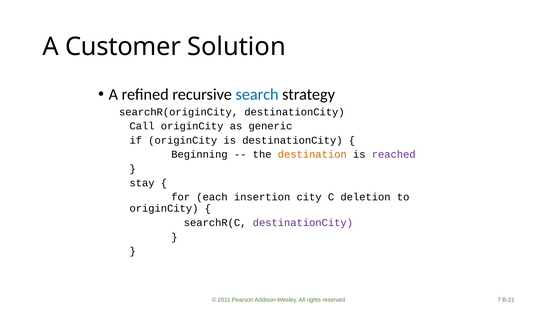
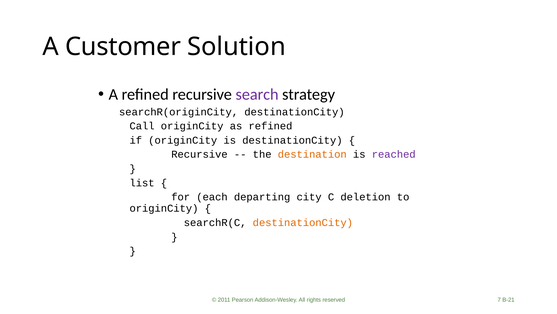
search colour: blue -> purple
as generic: generic -> refined
Beginning at (199, 154): Beginning -> Recursive
stay: stay -> list
insertion: insertion -> departing
destinationCity at (303, 222) colour: purple -> orange
